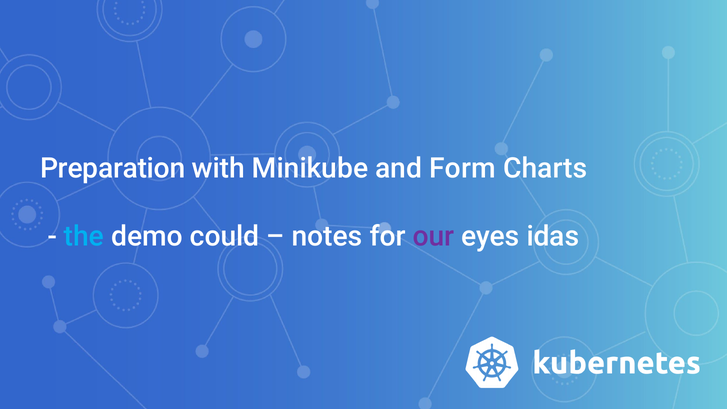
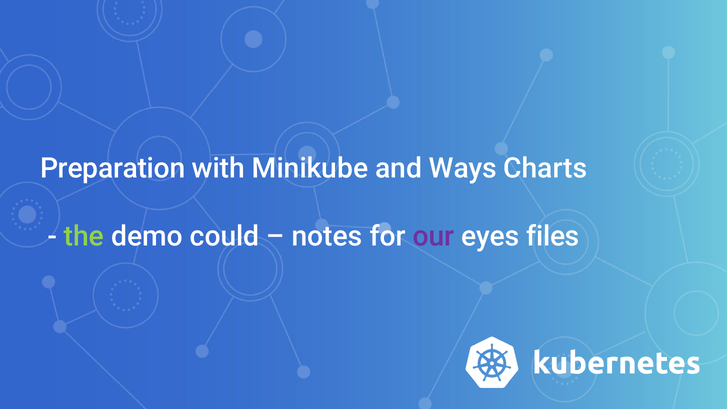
Form: Form -> Ways
the colour: light blue -> light green
idas: idas -> files
